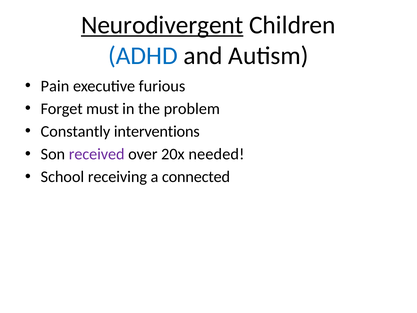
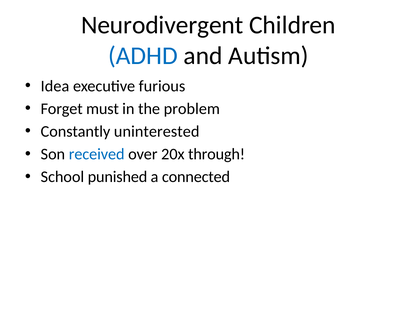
Neurodivergent underline: present -> none
Pain: Pain -> Idea
interventions: interventions -> uninterested
received colour: purple -> blue
needed: needed -> through
receiving: receiving -> punished
